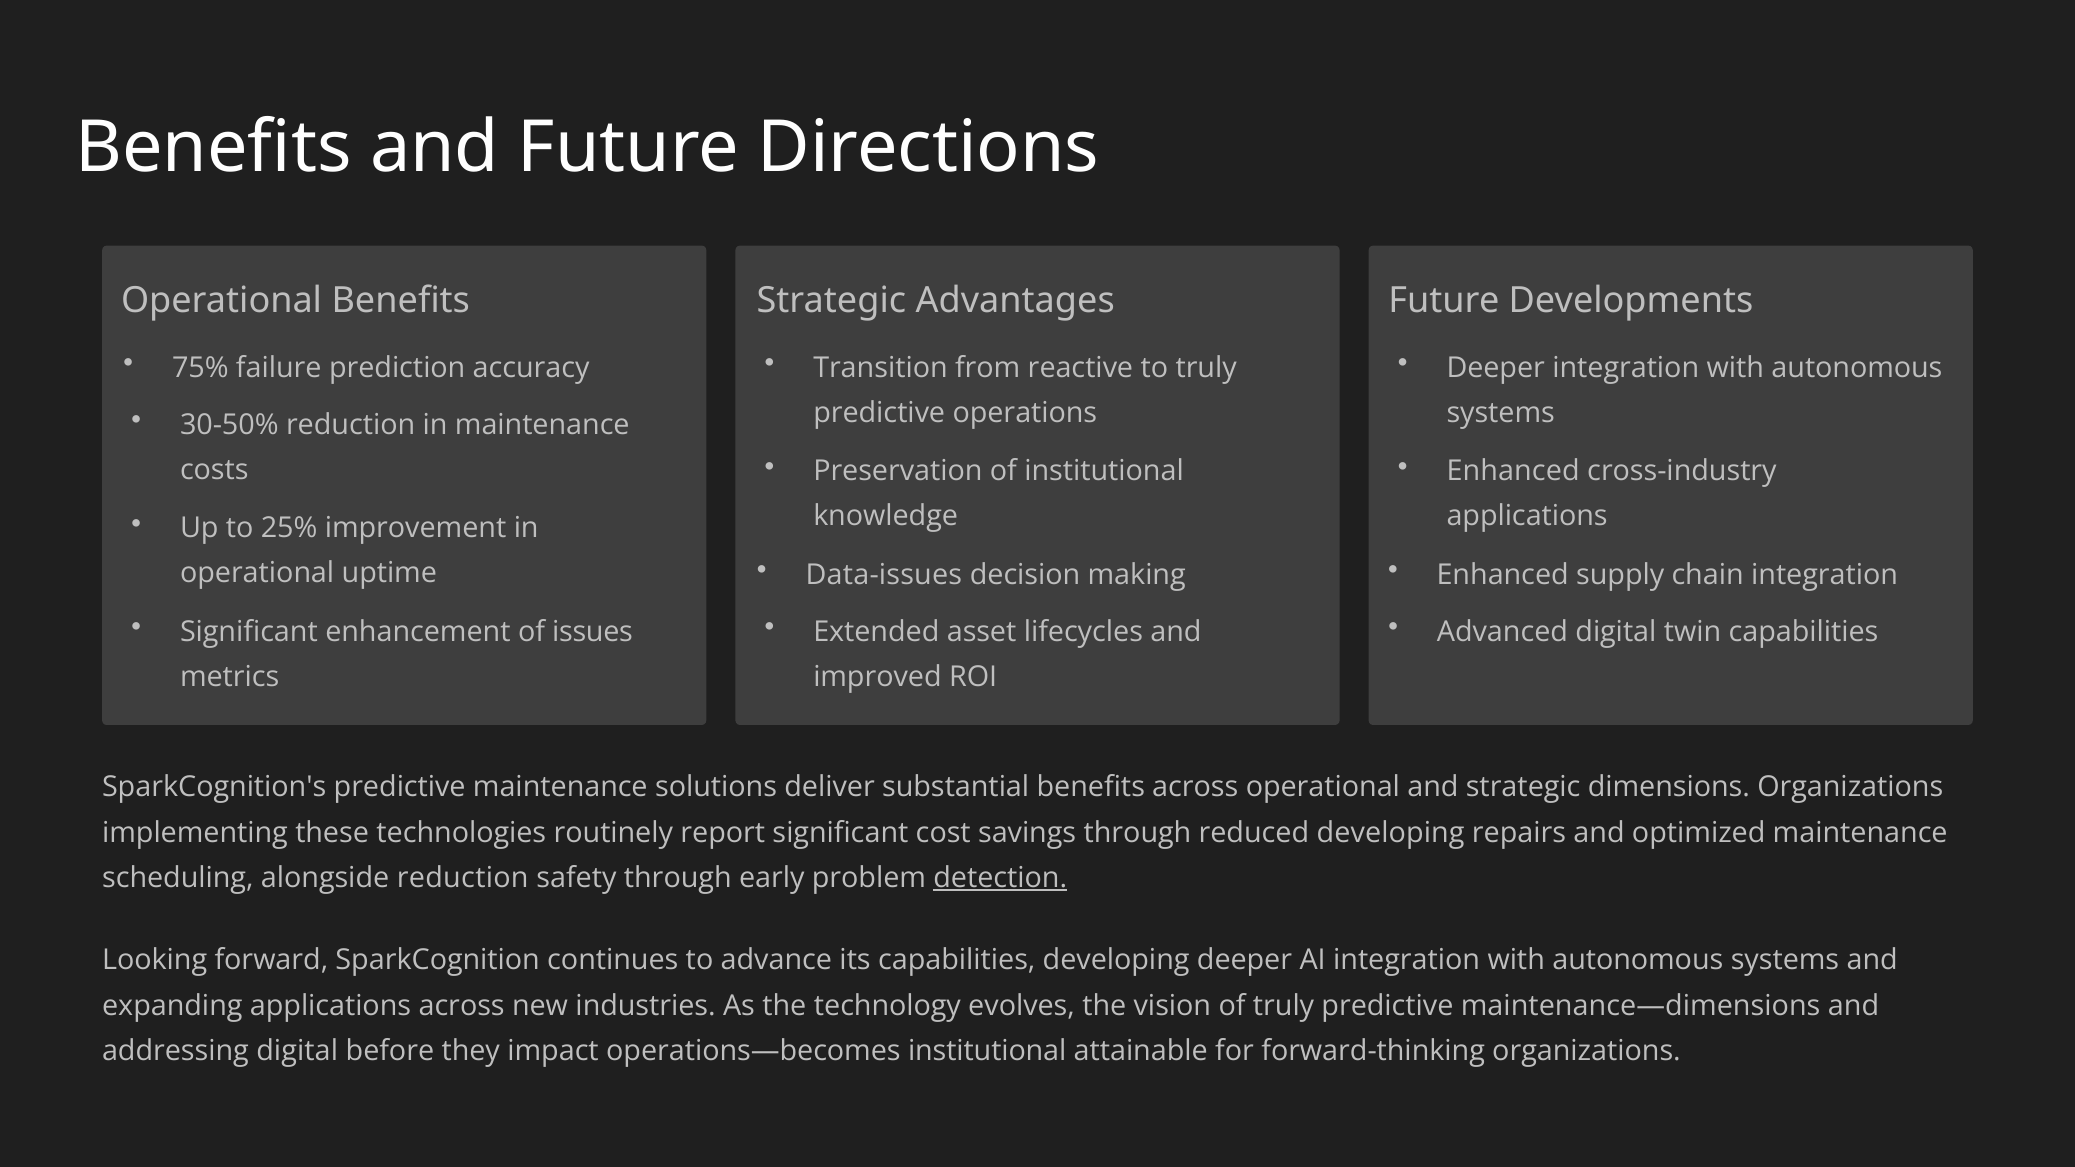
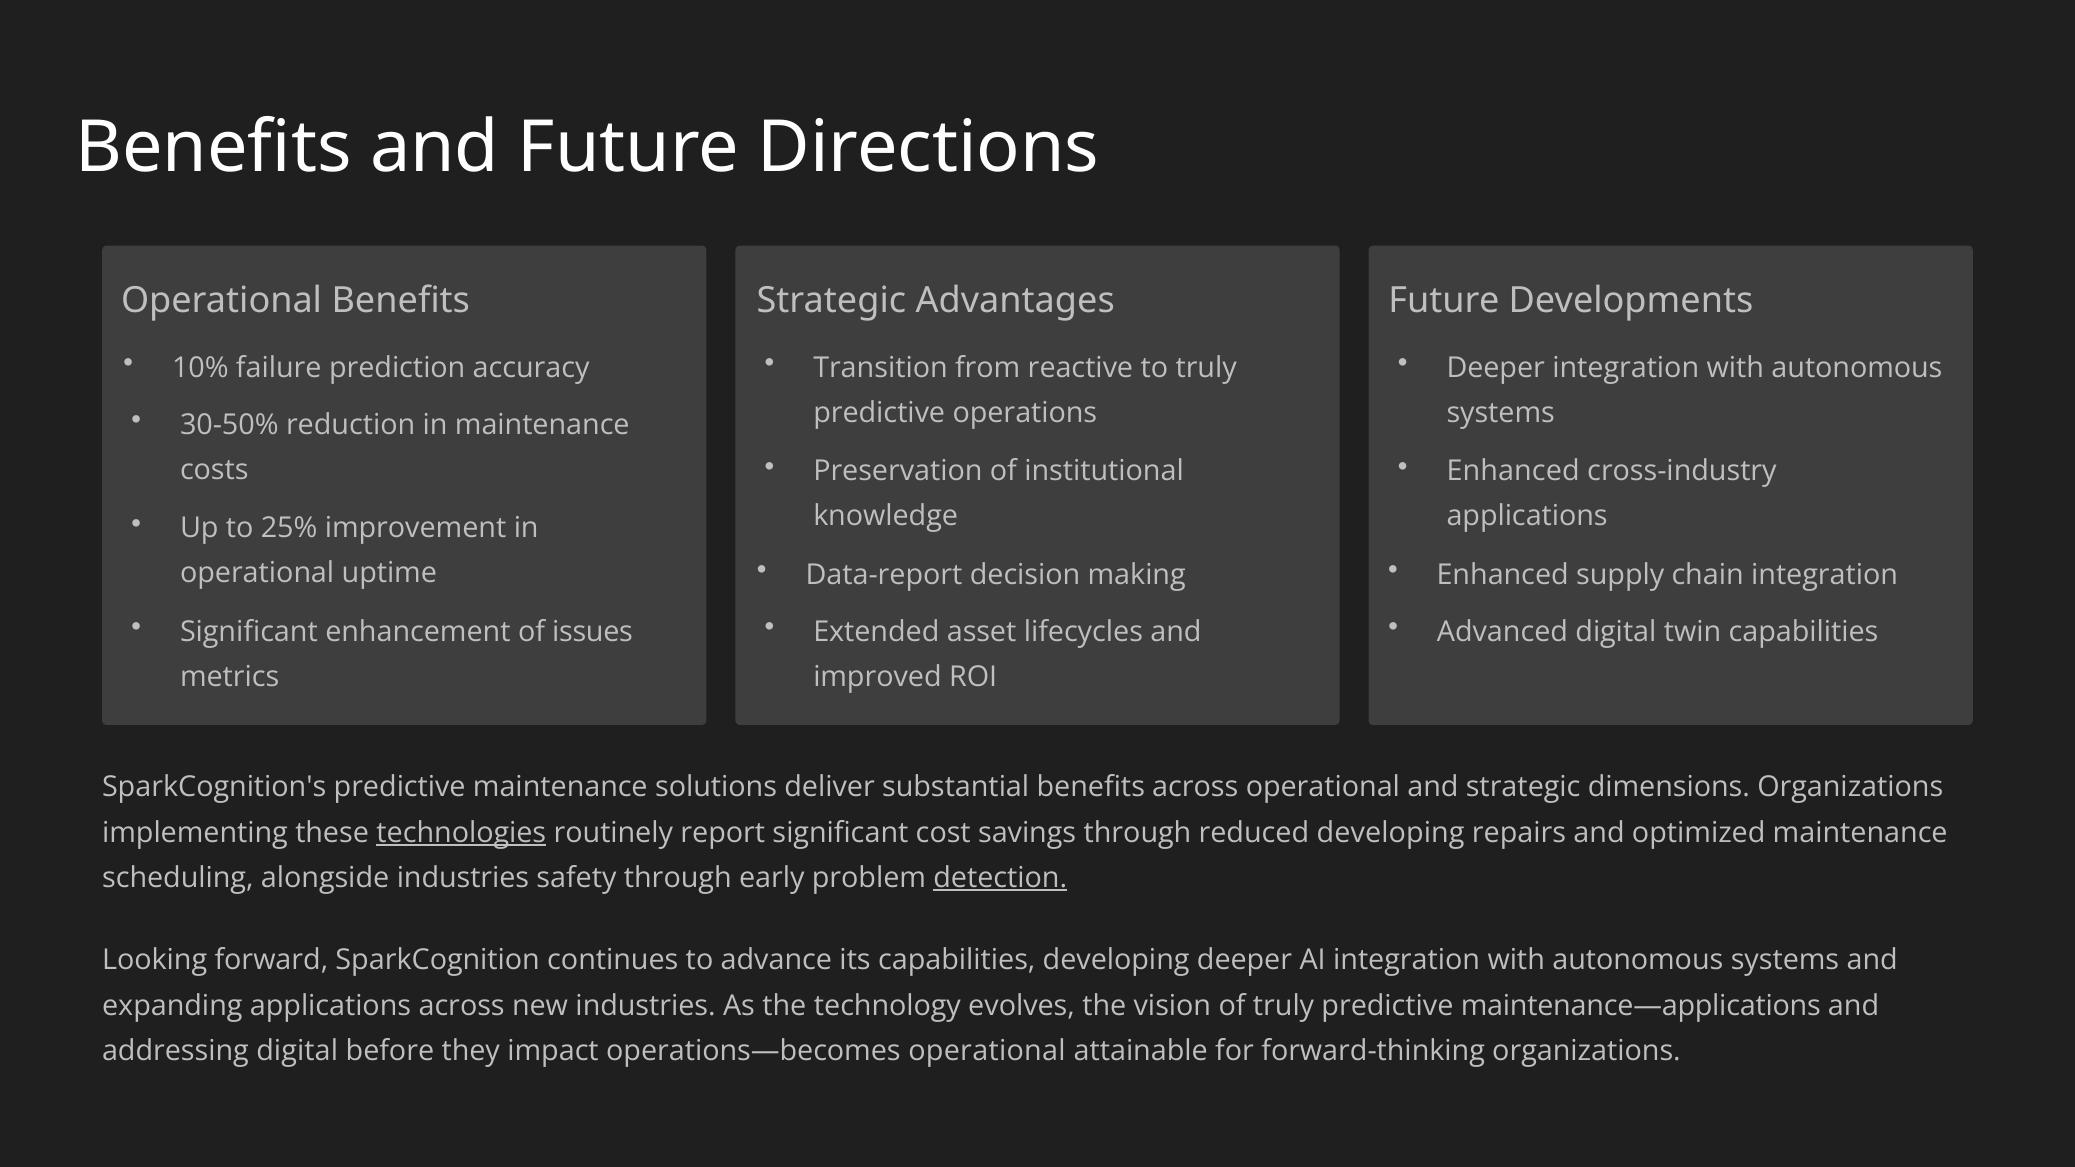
75%: 75% -> 10%
Data-issues: Data-issues -> Data-report
technologies underline: none -> present
alongside reduction: reduction -> industries
maintenance—dimensions: maintenance—dimensions -> maintenance—applications
operations—becomes institutional: institutional -> operational
